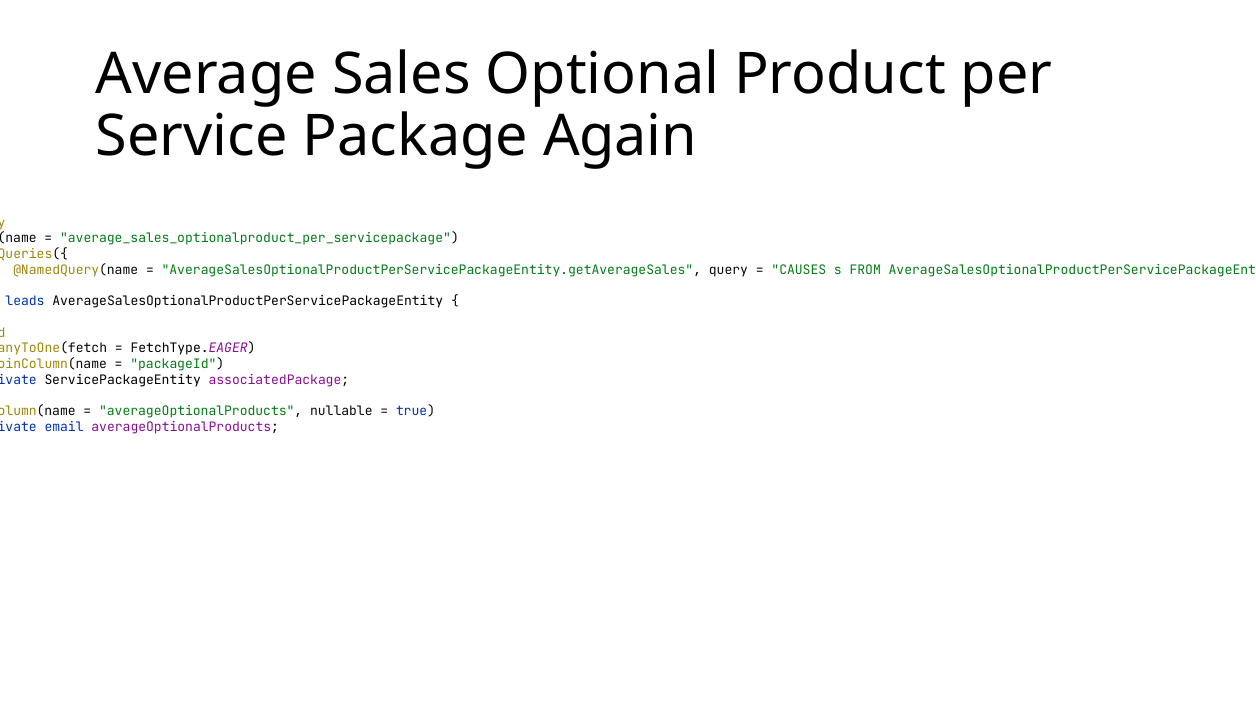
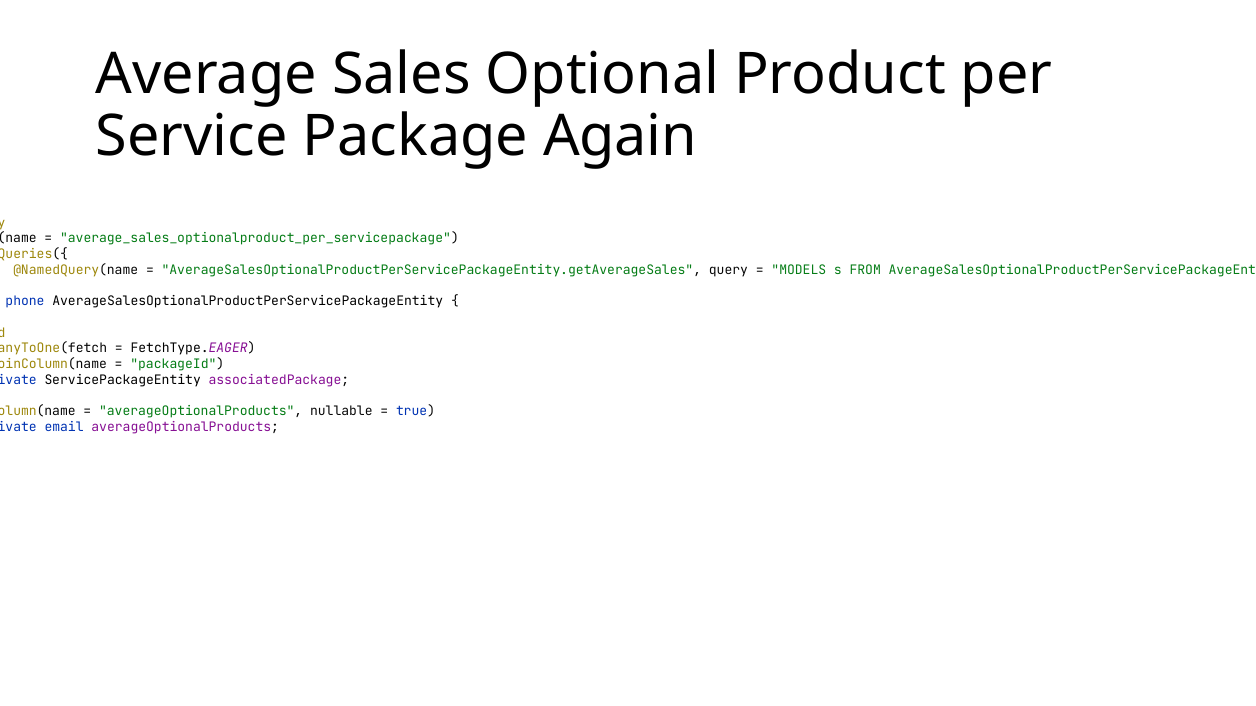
CAUSES: CAUSES -> MODELS
leads: leads -> phone
